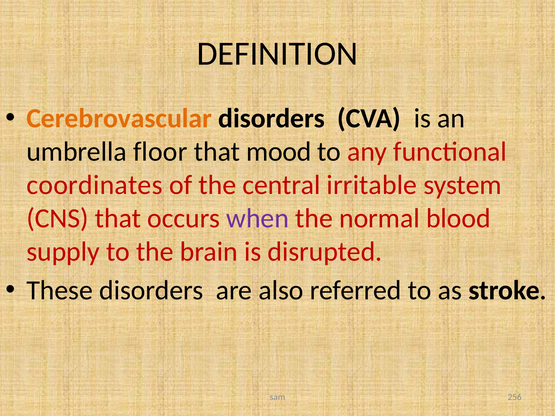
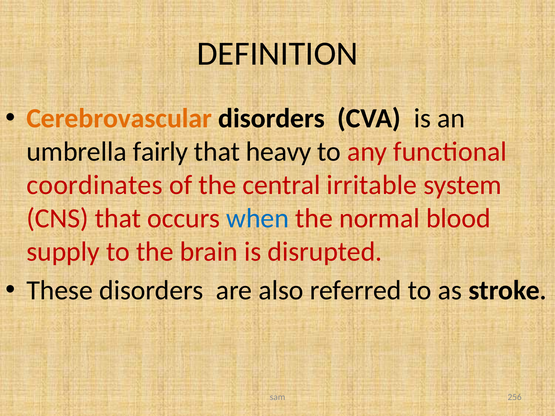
floor: floor -> fairly
mood: mood -> heavy
when colour: purple -> blue
